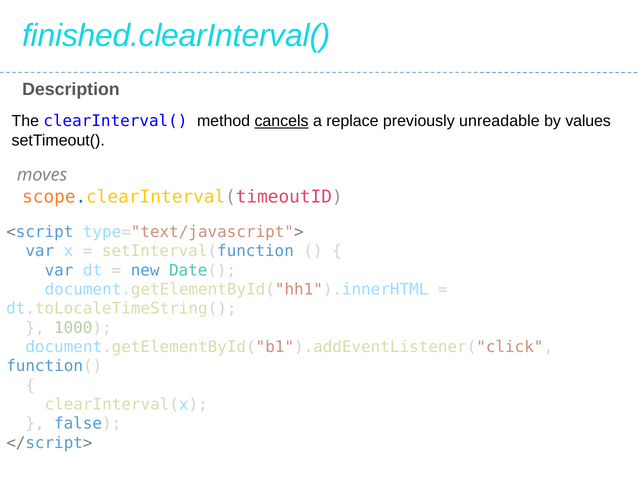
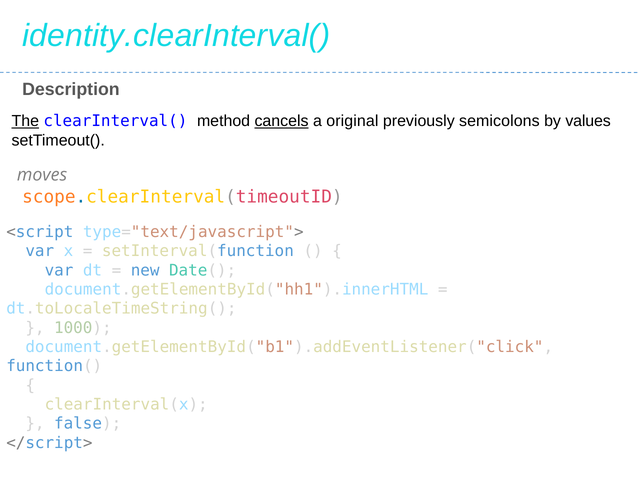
finished.clearInterval(: finished.clearInterval( -> identity.clearInterval(
The underline: none -> present
replace: replace -> original
unreadable: unreadable -> semicolons
